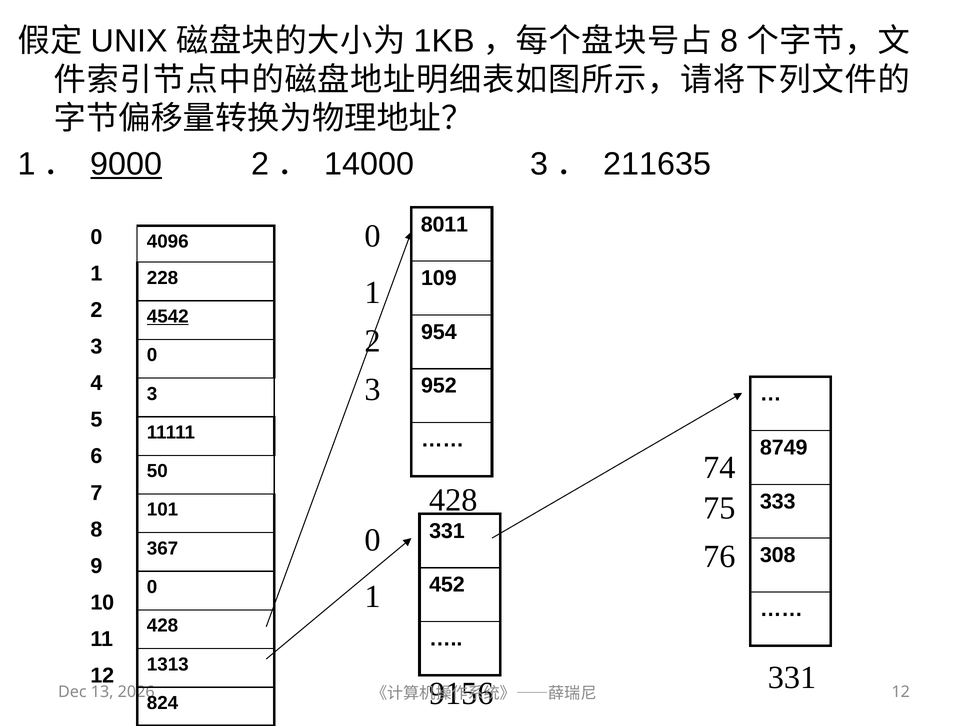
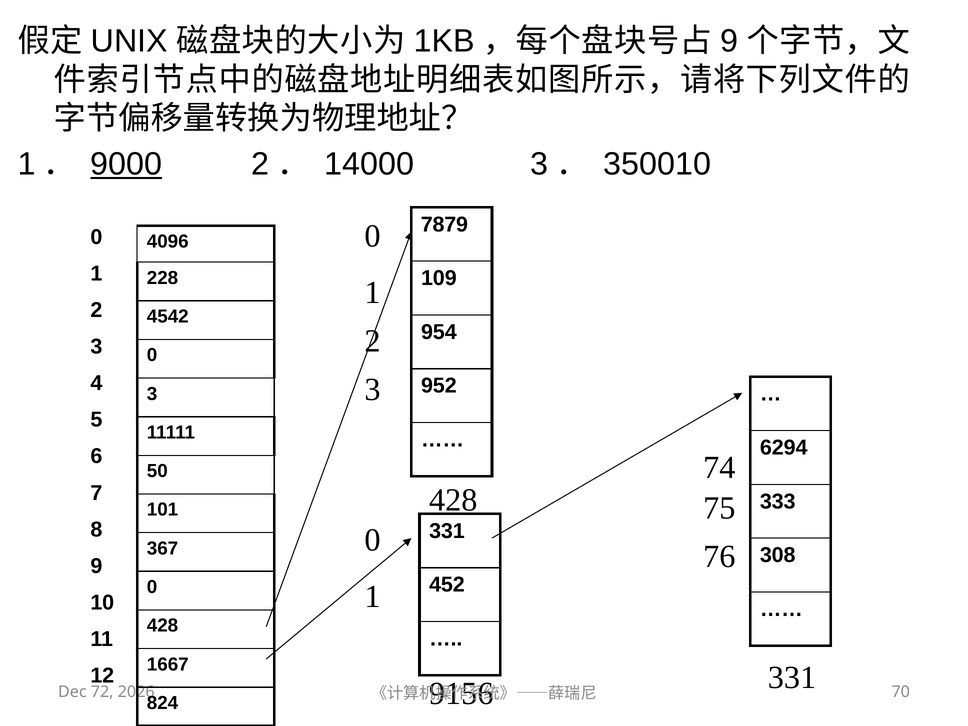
8 at (729, 41): 8 -> 9
211635: 211635 -> 350010
8011: 8011 -> 7879
4542 underline: present -> none
8749: 8749 -> 6294
1313: 1313 -> 1667
13: 13 -> 72
12 at (901, 692): 12 -> 70
